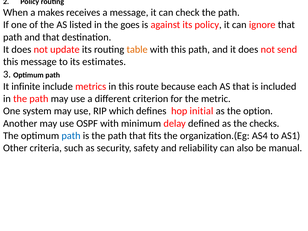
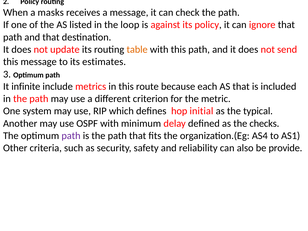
makes: makes -> masks
goes: goes -> loop
option: option -> typical
path at (71, 136) colour: blue -> purple
manual: manual -> provide
